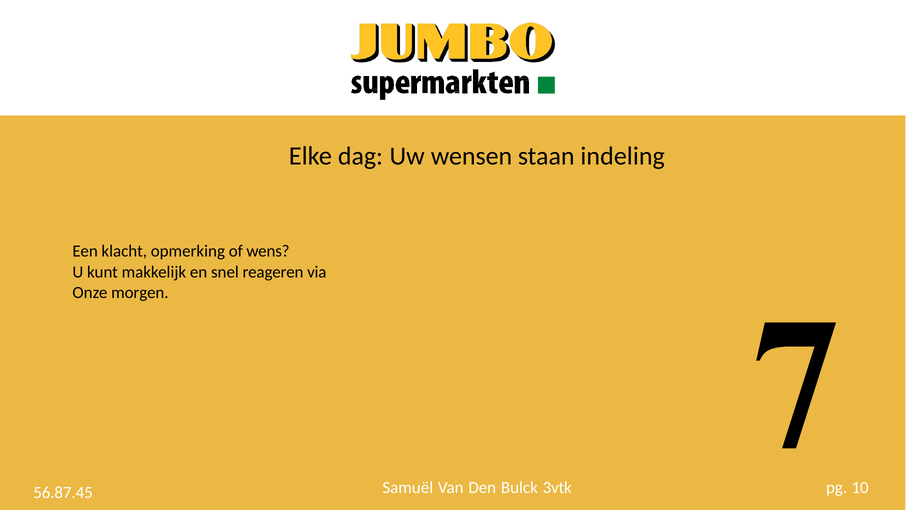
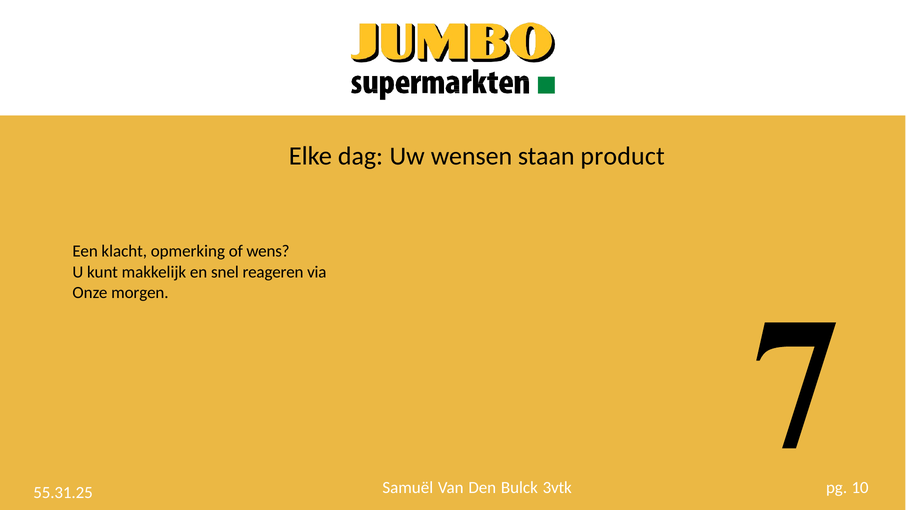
indeling: indeling -> product
56.87.45: 56.87.45 -> 55.31.25
